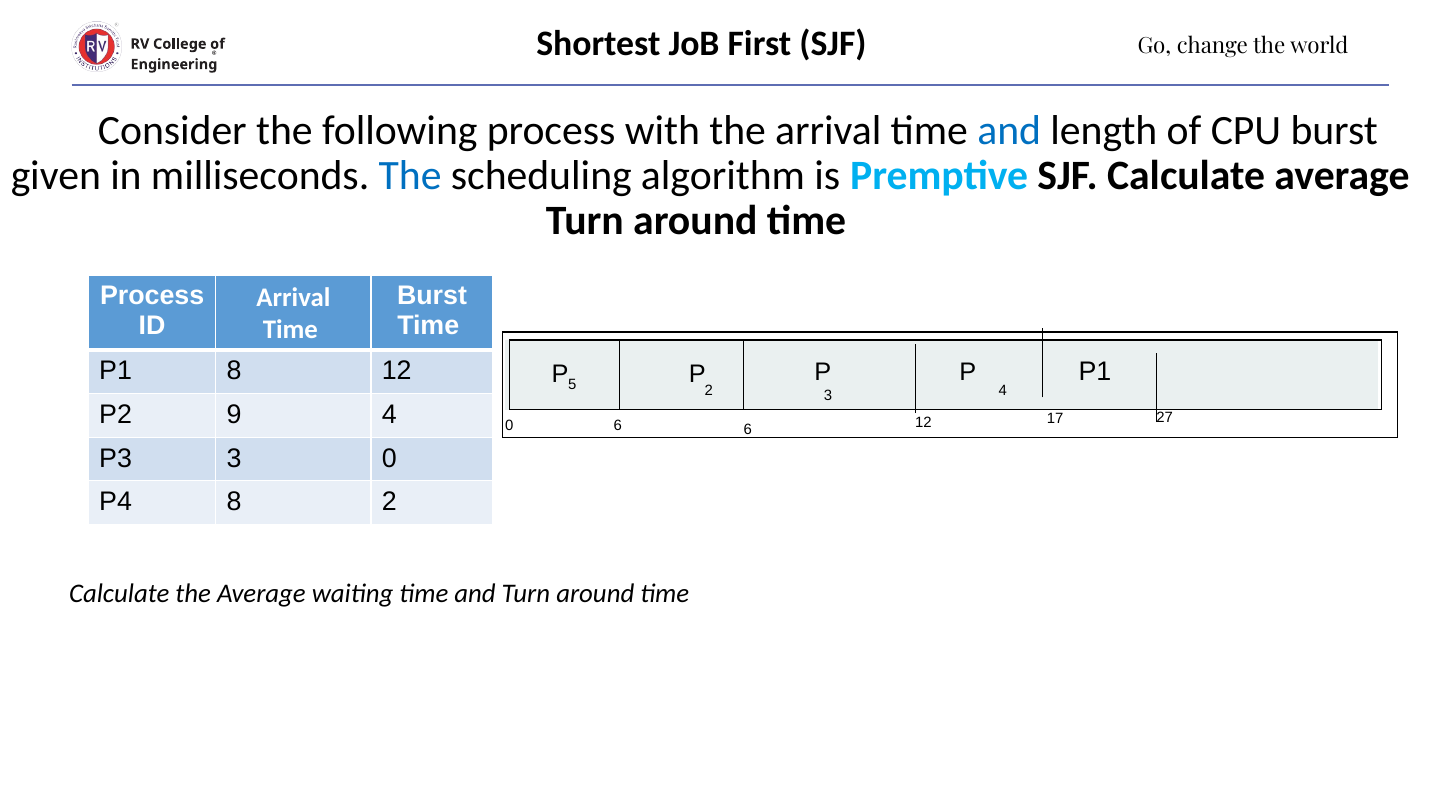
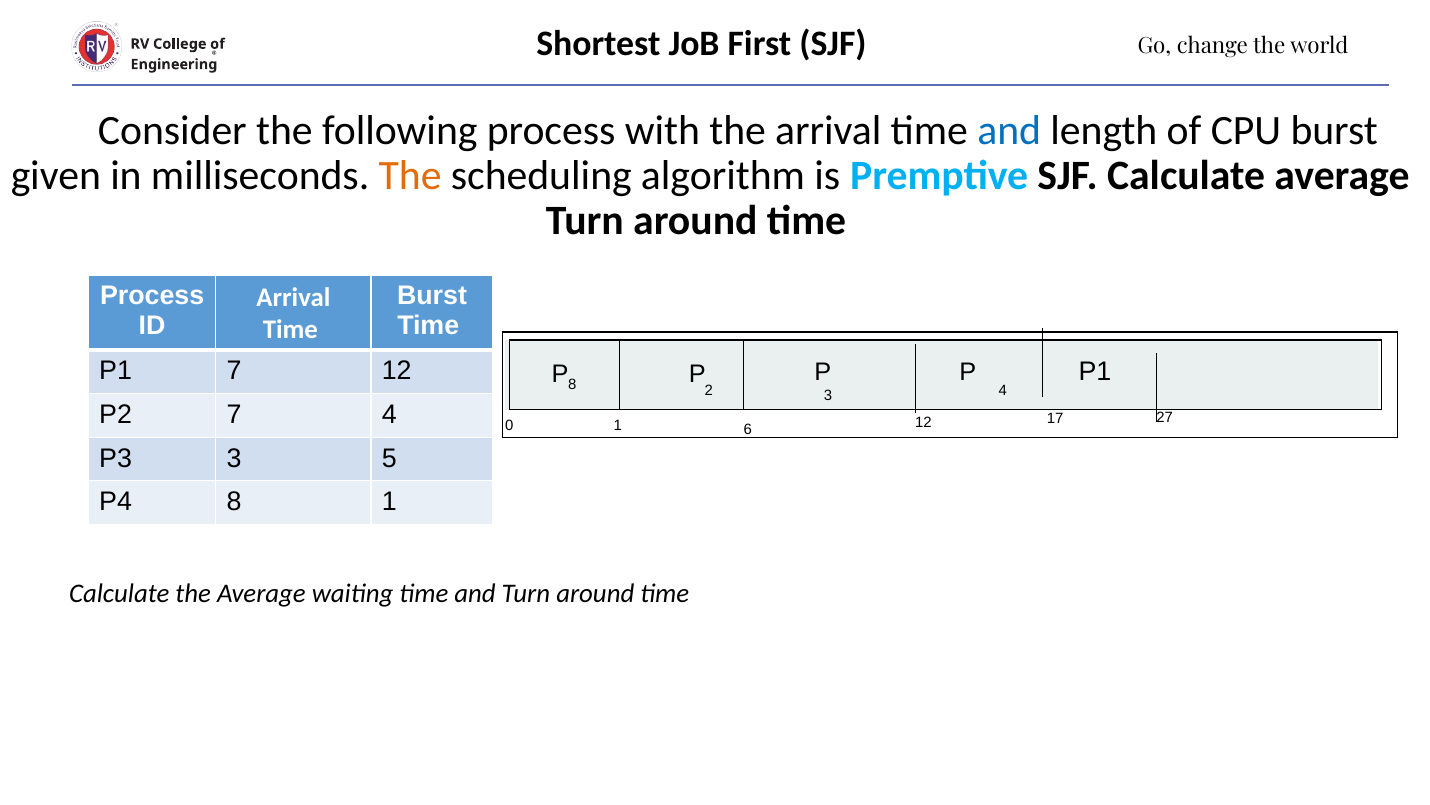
The at (410, 175) colour: blue -> orange
P1 8: 8 -> 7
P 5: 5 -> 8
P2 9: 9 -> 7
0 6: 6 -> 1
P3 3 0: 0 -> 5
8 2: 2 -> 1
